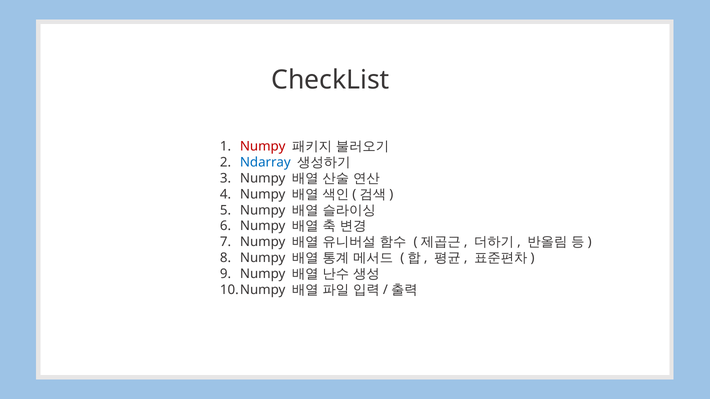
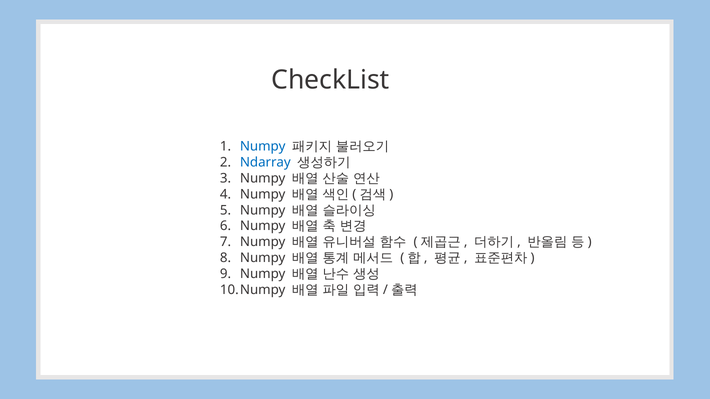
Numpy at (263, 146) colour: red -> blue
